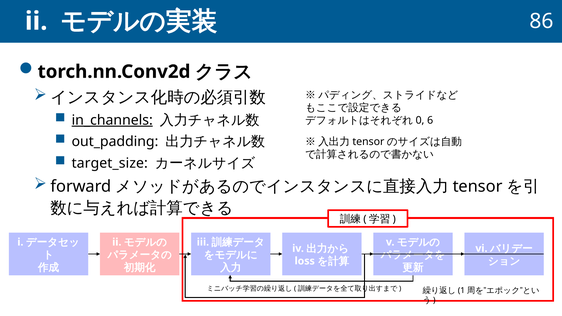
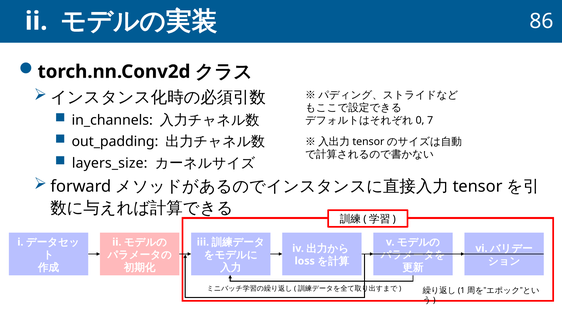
in_channels underline: present -> none
6: 6 -> 7
target_size: target_size -> layers_size
